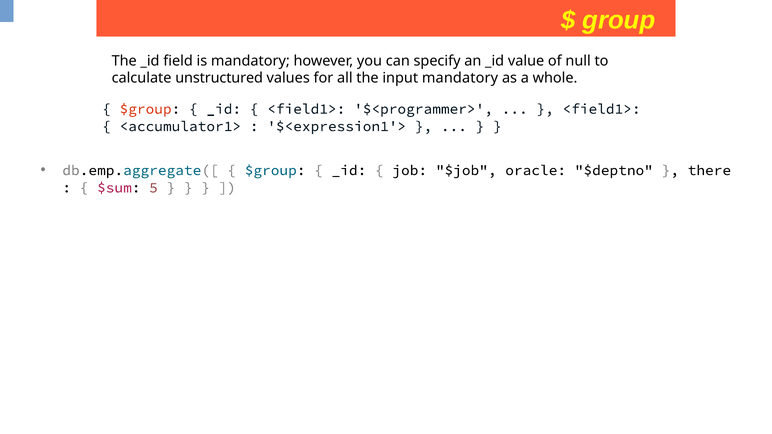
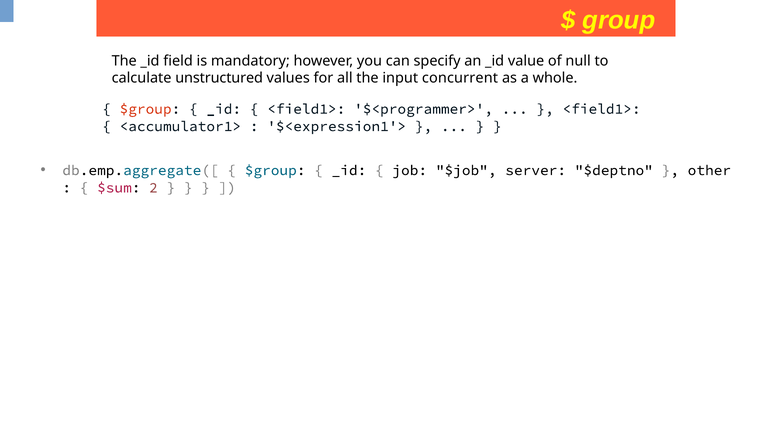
input mandatory: mandatory -> concurrent
oracle: oracle -> server
there: there -> other
5: 5 -> 2
